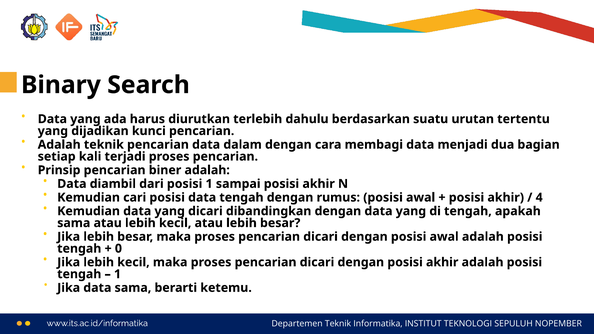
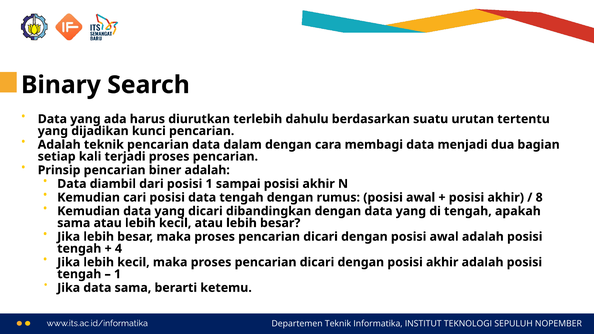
4: 4 -> 8
0: 0 -> 4
